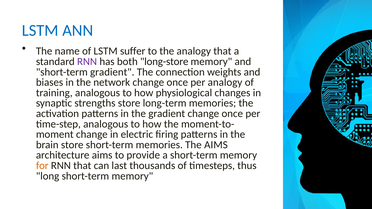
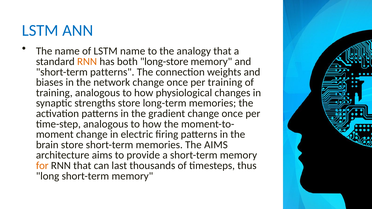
LSTM suffer: suffer -> name
RNN at (87, 62) colour: purple -> orange
short-term gradient: gradient -> patterns
per analogy: analogy -> training
